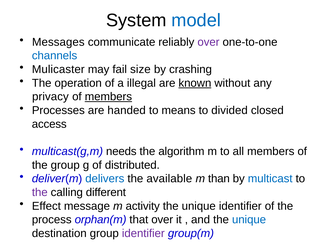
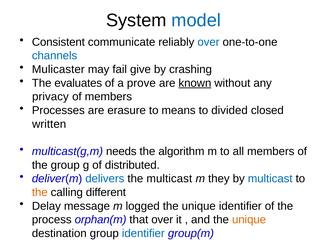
Messages: Messages -> Consistent
over at (208, 42) colour: purple -> blue
size: size -> give
operation: operation -> evaluates
illegal: illegal -> prove
members at (108, 96) underline: present -> none
handed: handed -> erasure
access: access -> written
the available: available -> multicast
than: than -> they
the at (40, 192) colour: purple -> orange
Effect: Effect -> Delay
activity: activity -> logged
unique at (249, 219) colour: blue -> orange
identifier at (143, 233) colour: purple -> blue
